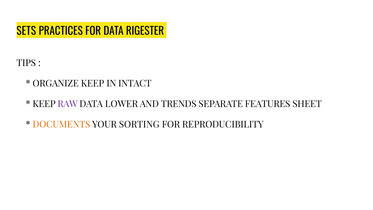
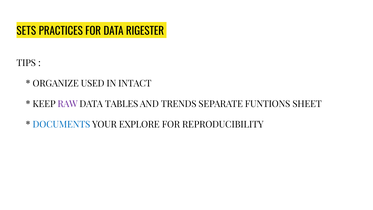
ORGANIZE KEEP: KEEP -> USED
LOWER: LOWER -> TABLES
FEATURES: FEATURES -> FUNTIONS
DOCUMENTS colour: orange -> blue
SORTING: SORTING -> EXPLORE
